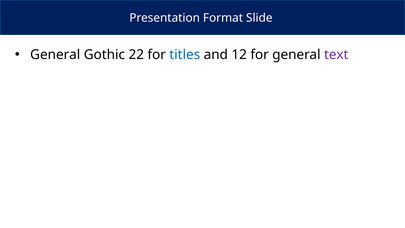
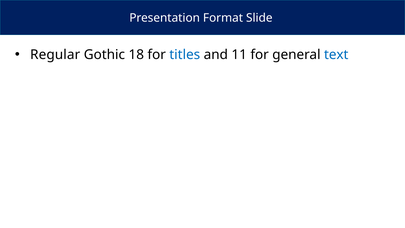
General at (55, 55): General -> Regular
Gothic 22: 22 -> 18
12: 12 -> 11
text at (336, 55) colour: purple -> blue
